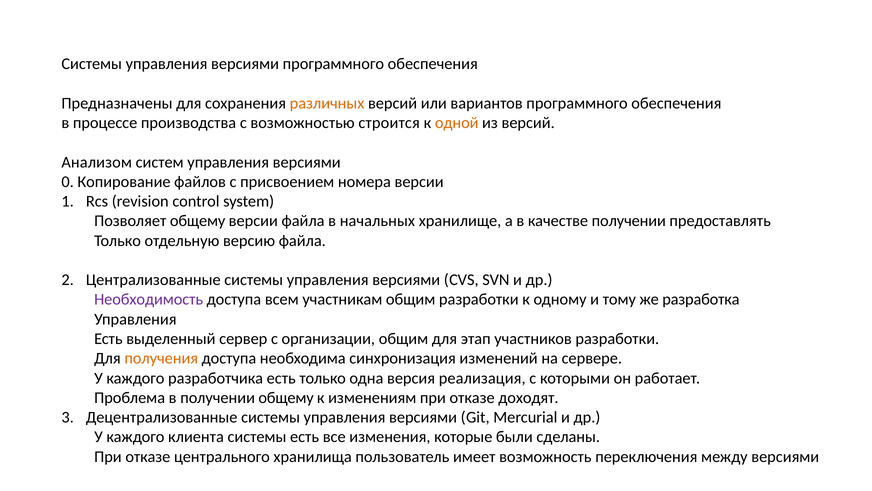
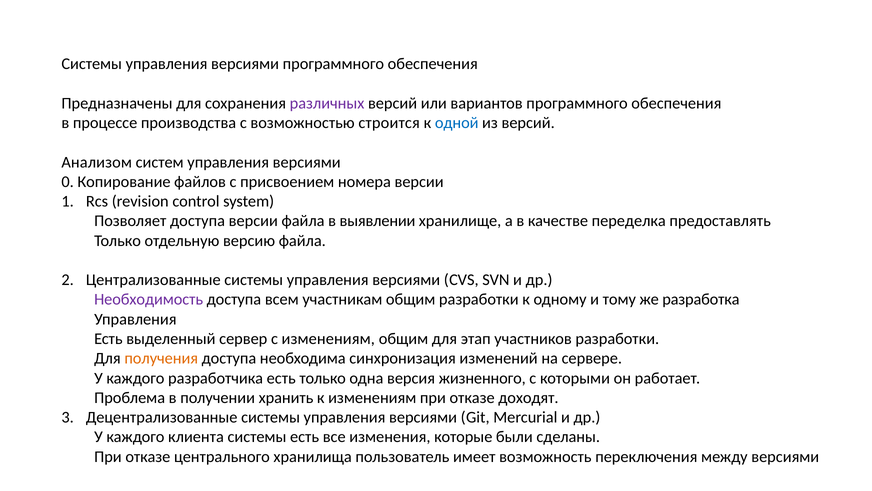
различных colour: orange -> purple
одной colour: orange -> blue
Позволяет общему: общему -> доступа
начальных: начальных -> выявлении
качестве получении: получении -> переделка
с организации: организации -> изменениям
реализация: реализация -> жизненного
получении общему: общему -> хранить
